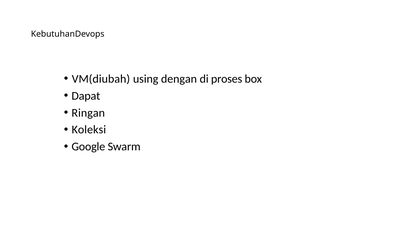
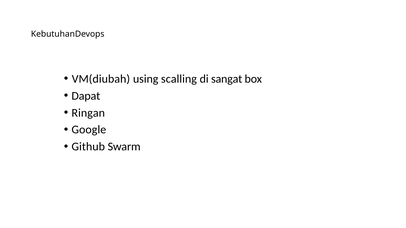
dengan: dengan -> scalling
proses: proses -> sangat
Koleksi: Koleksi -> Google
Google: Google -> Github
